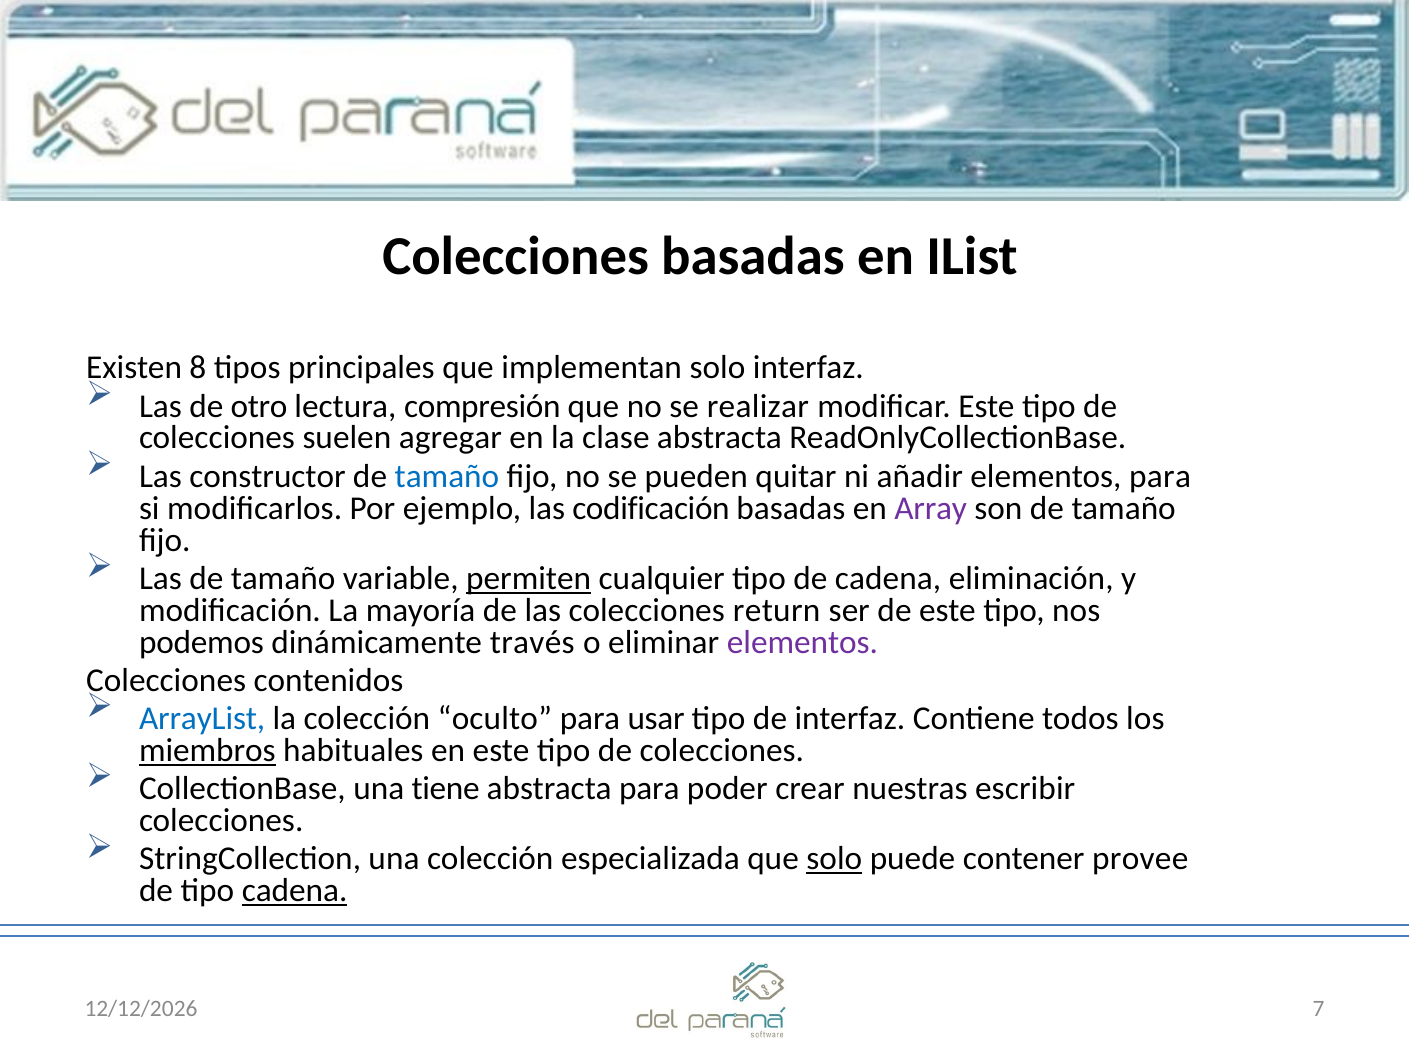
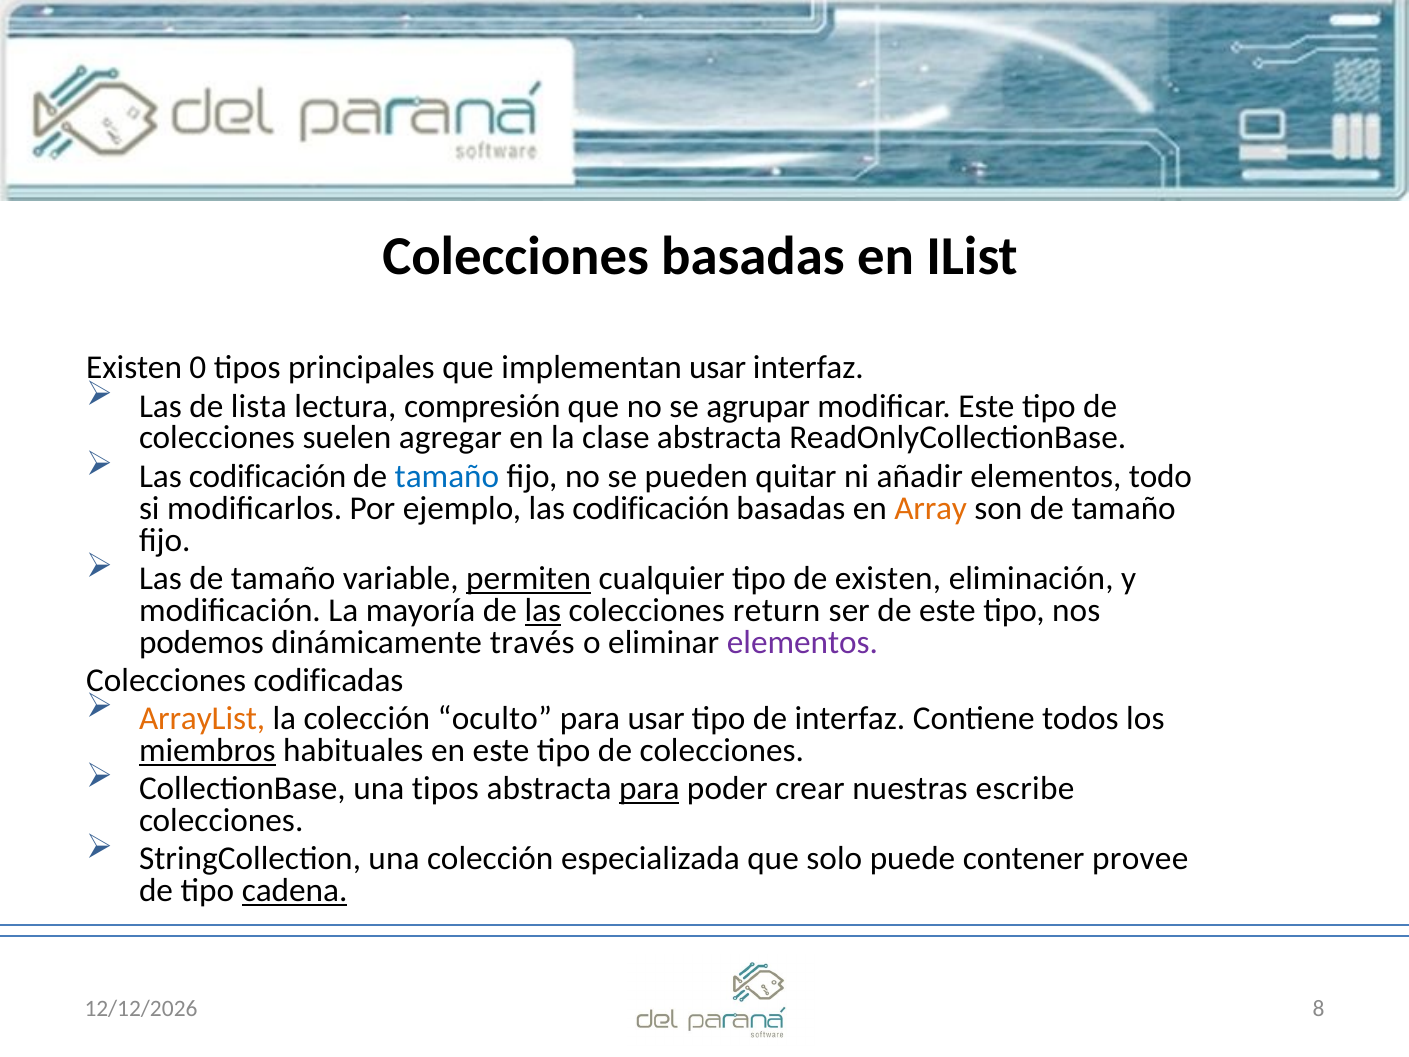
8: 8 -> 0
implementan solo: solo -> usar
otro: otro -> lista
realizar: realizar -> agrupar
constructor at (268, 476): constructor -> codificación
elementos para: para -> todo
Array colour: purple -> orange
de cadena: cadena -> existen
las at (543, 610) underline: none -> present
contenidos: contenidos -> codificadas
ArrayList colour: blue -> orange
una tiene: tiene -> tipos
para at (649, 788) underline: none -> present
escribir: escribir -> escribe
solo at (834, 859) underline: present -> none
7: 7 -> 8
